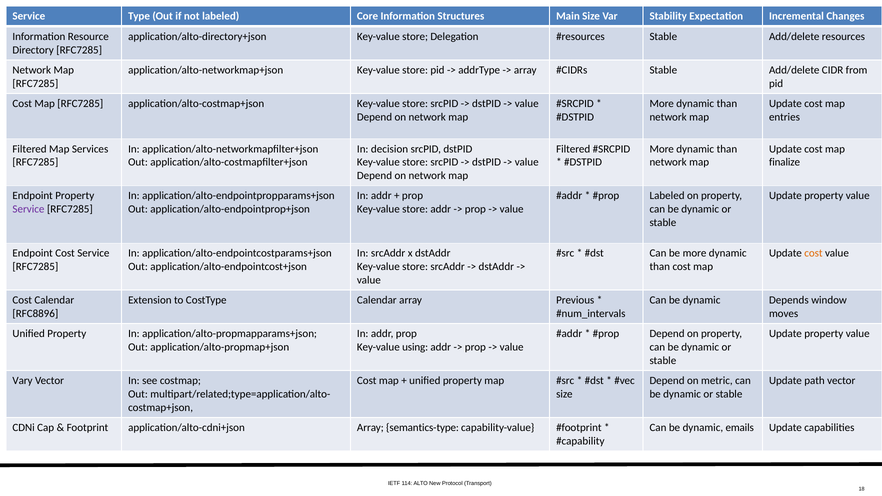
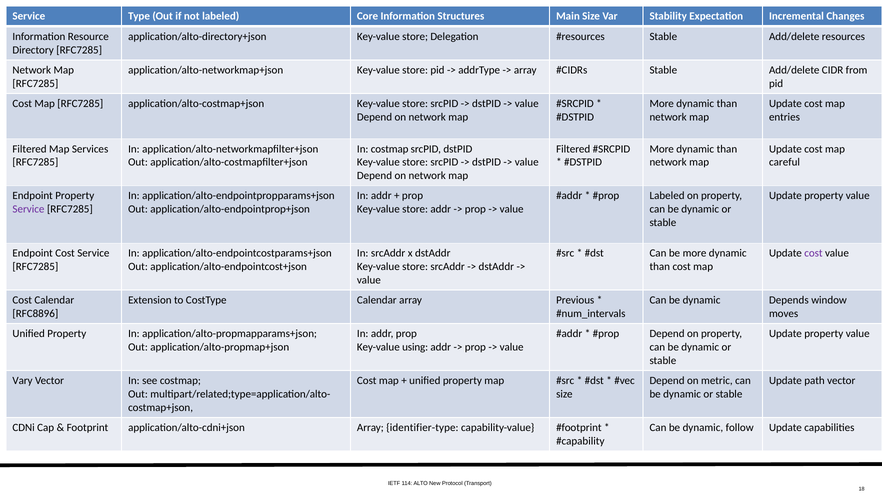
In decision: decision -> costmap
finalize: finalize -> careful
cost at (813, 253) colour: orange -> purple
semantics-type: semantics-type -> identifier-type
emails: emails -> follow
